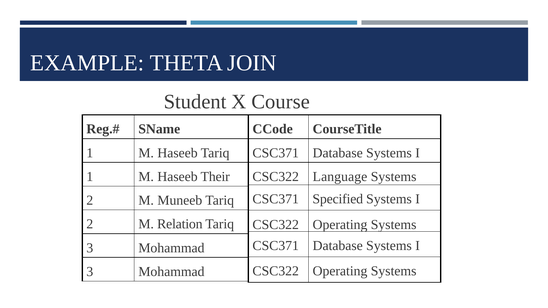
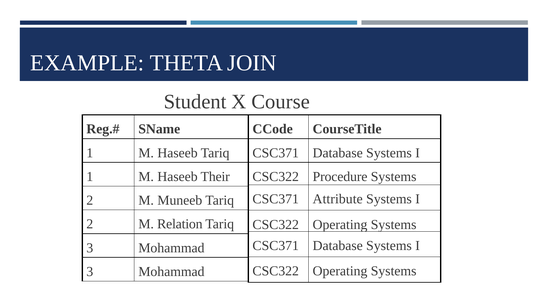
Language: Language -> Procedure
Specified: Specified -> Attribute
